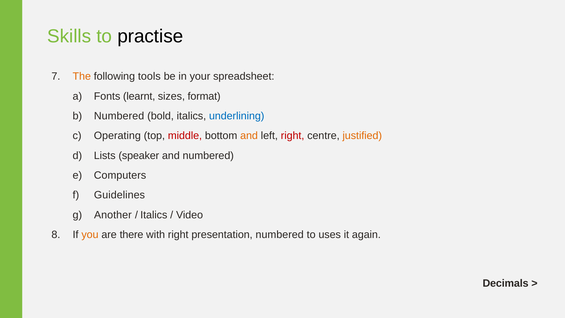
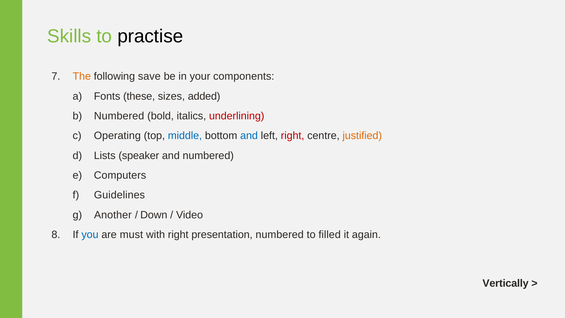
tools: tools -> save
spreadsheet: spreadsheet -> components
learnt: learnt -> these
format: format -> added
underlining colour: blue -> red
middle colour: red -> blue
and at (249, 136) colour: orange -> blue
Italics at (154, 215): Italics -> Down
you colour: orange -> blue
there: there -> must
uses: uses -> filled
Decimals: Decimals -> Vertically
